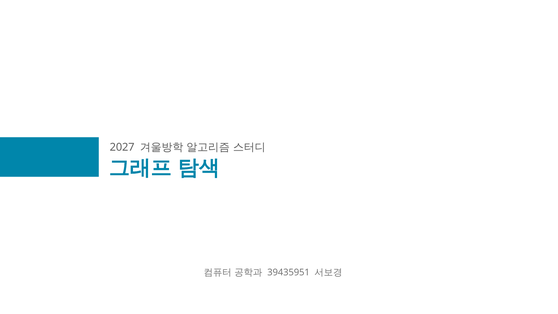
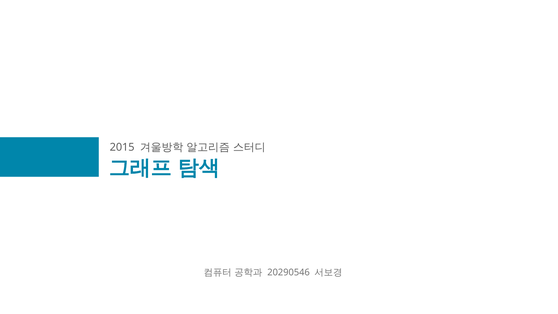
2027: 2027 -> 2015
39435951: 39435951 -> 20290546
